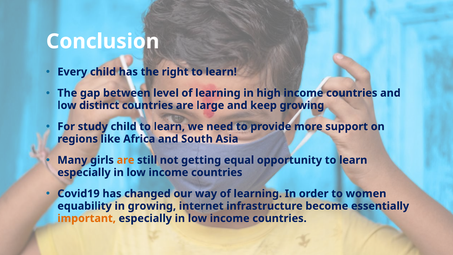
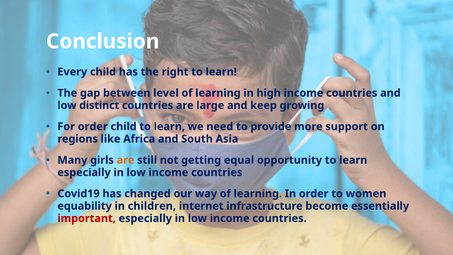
For study: study -> order
in growing: growing -> children
important colour: orange -> red
